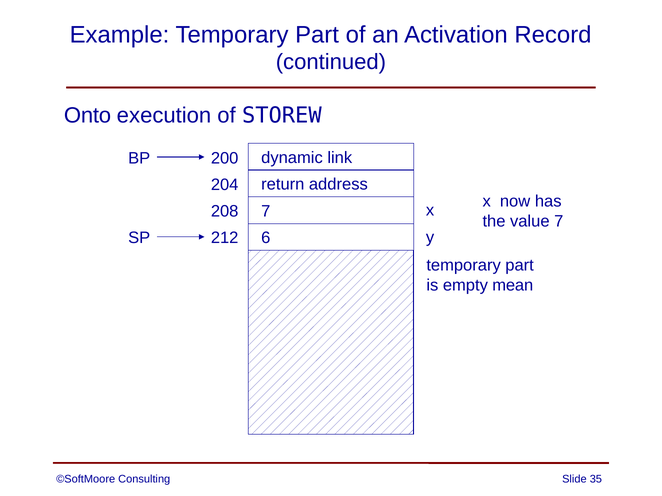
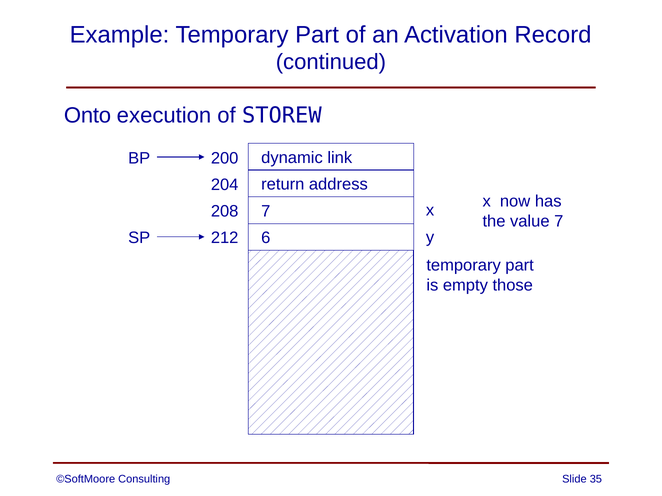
mean: mean -> those
